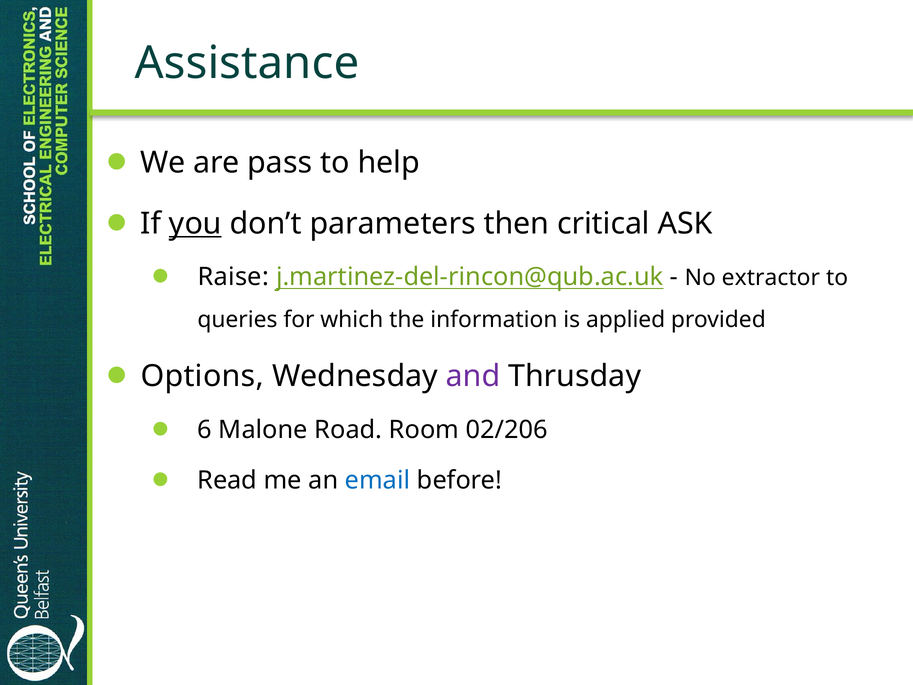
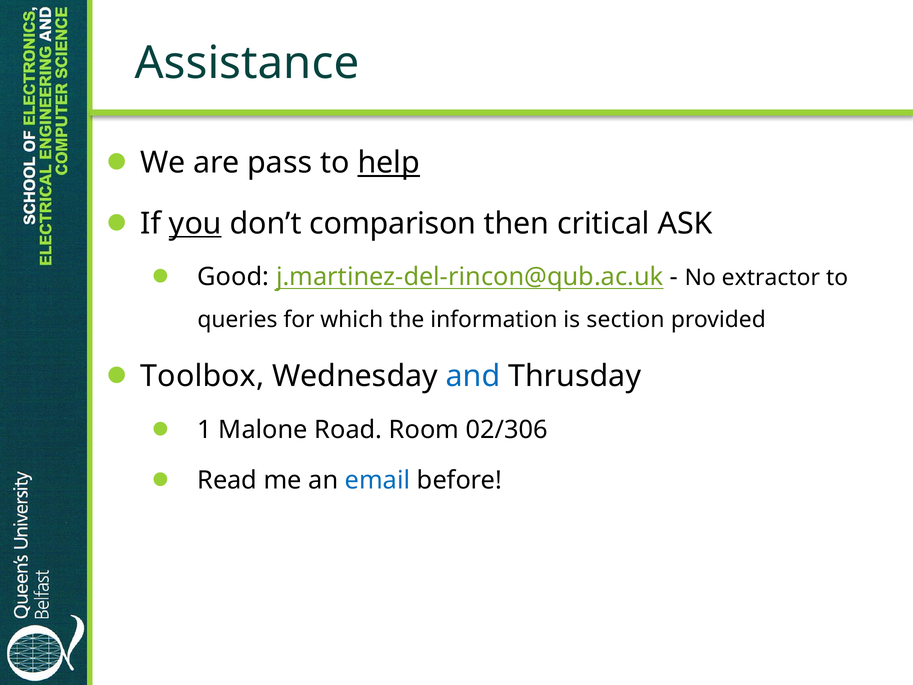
help underline: none -> present
parameters: parameters -> comparison
Raise: Raise -> Good
applied: applied -> section
Options: Options -> Toolbox
and colour: purple -> blue
6: 6 -> 1
02/206: 02/206 -> 02/306
